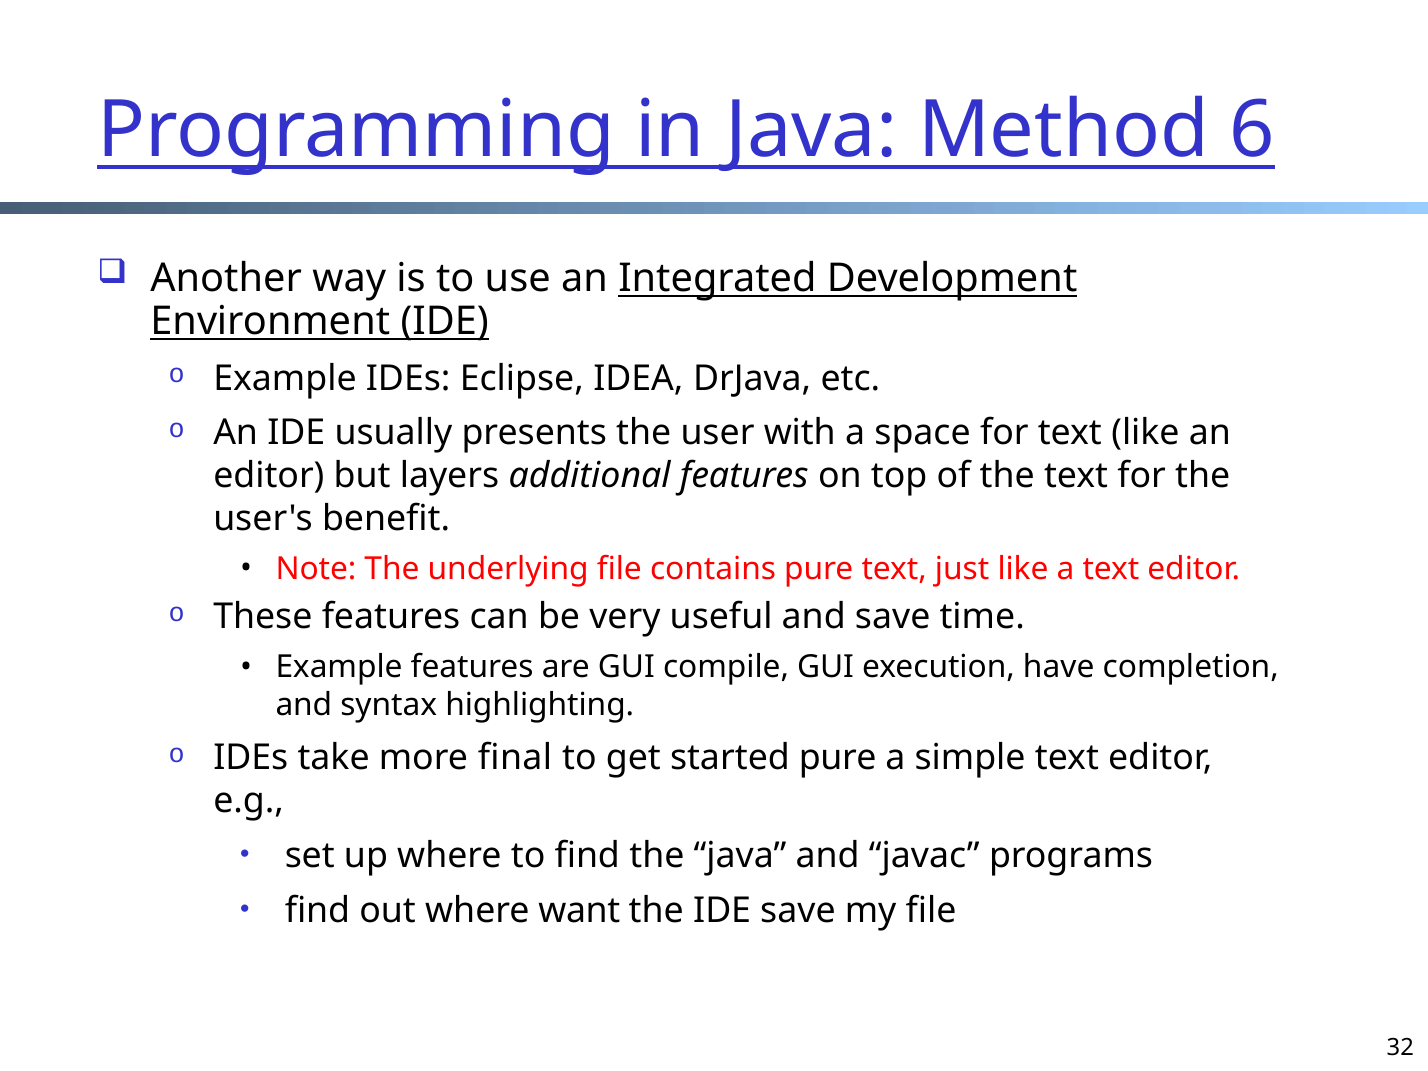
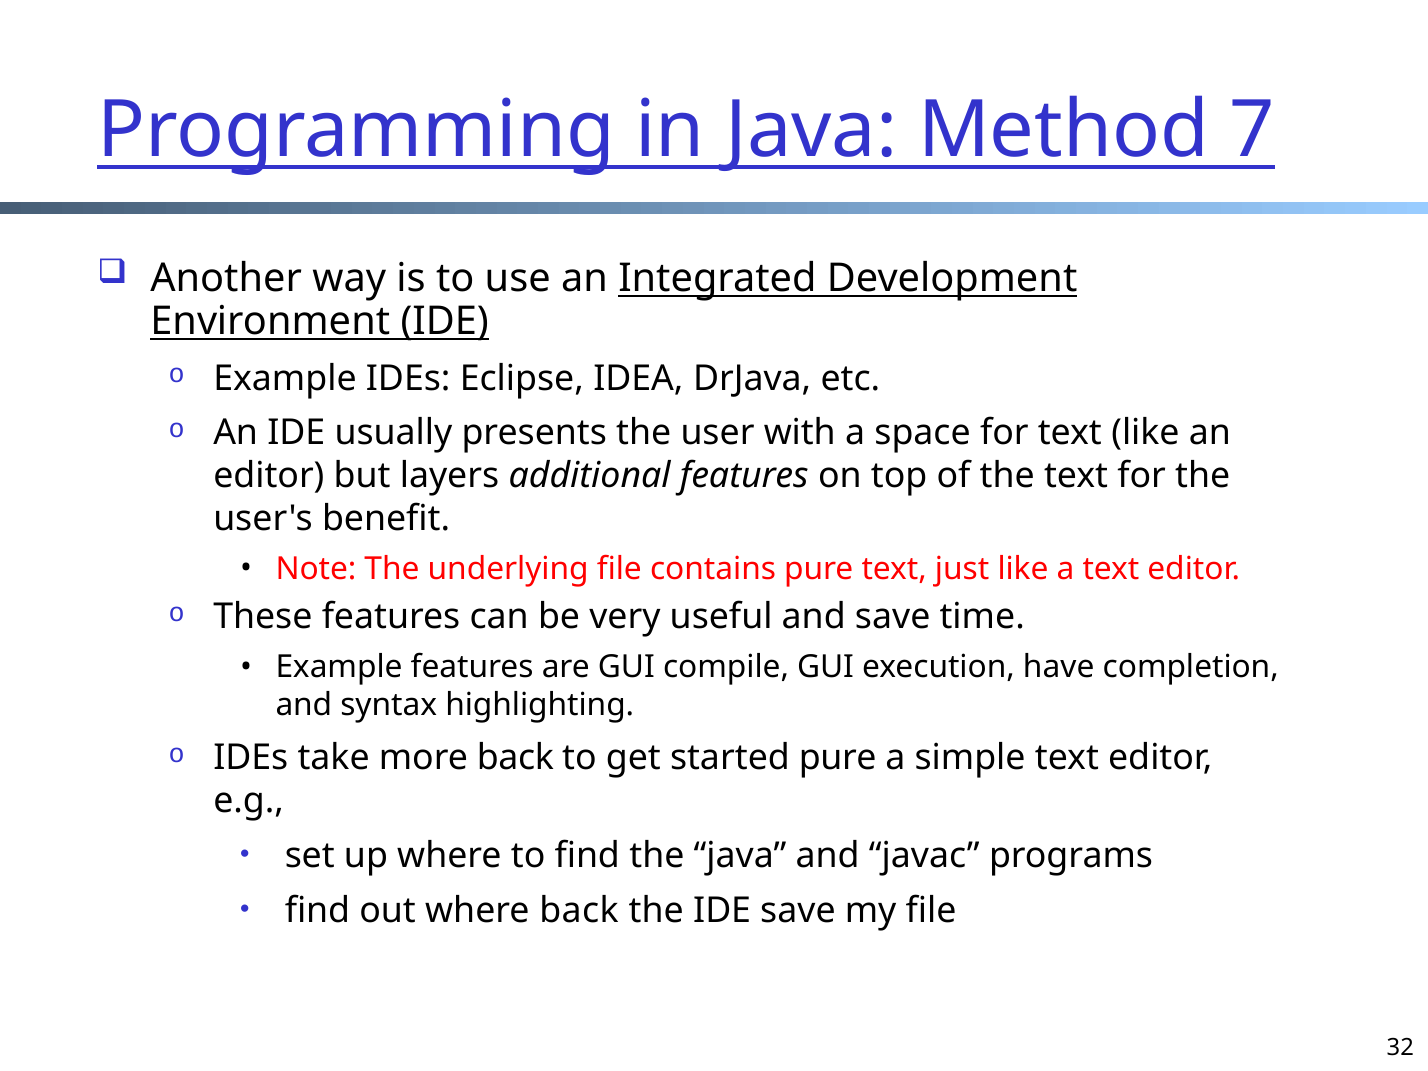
6: 6 -> 7
more final: final -> back
where want: want -> back
